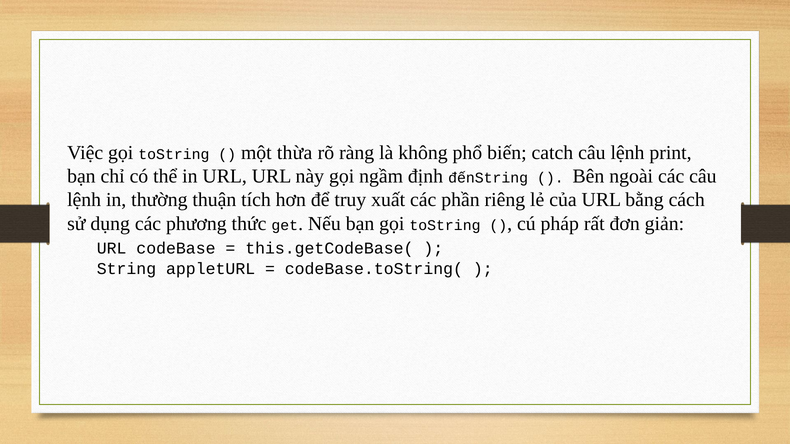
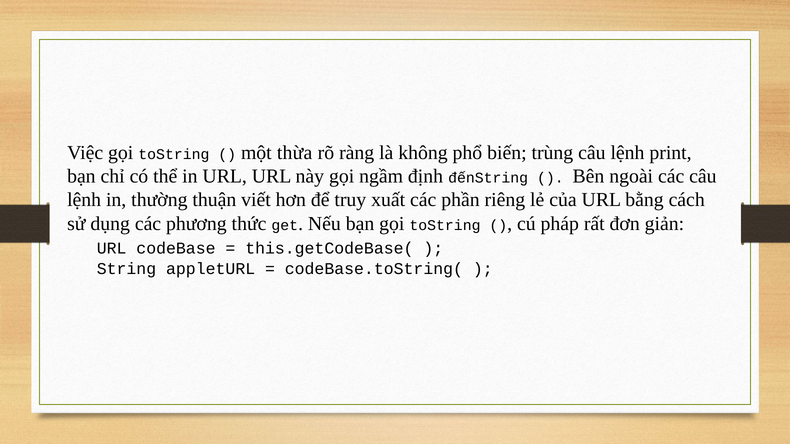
catch: catch -> trùng
tích: tích -> viết
